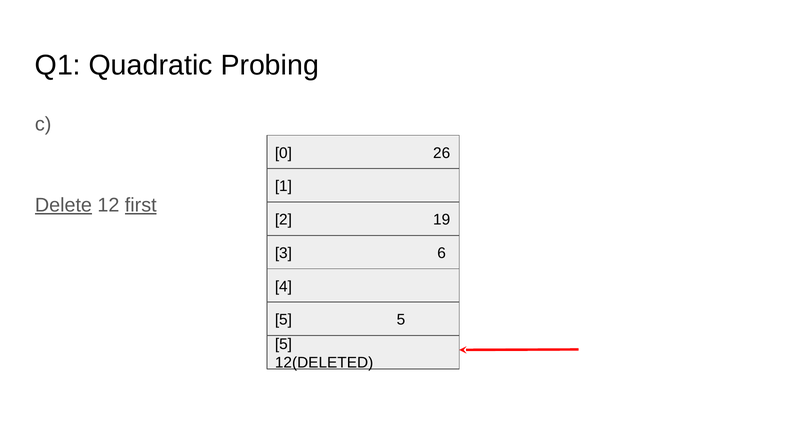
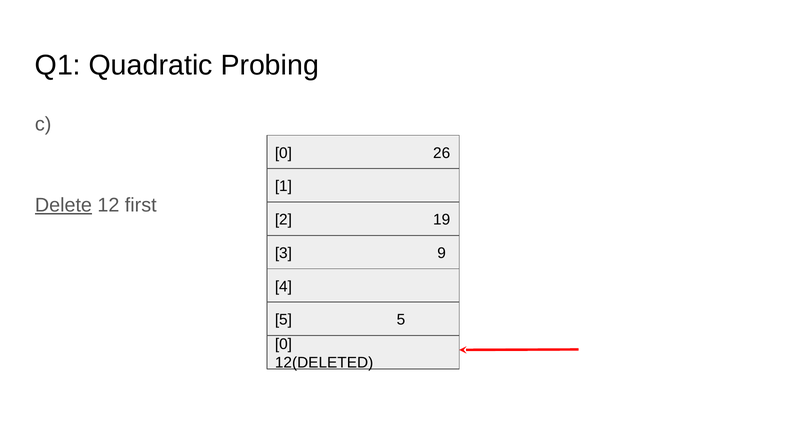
first underline: present -> none
6: 6 -> 9
5 at (283, 344): 5 -> 0
